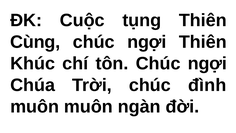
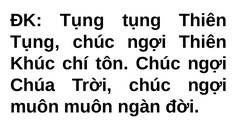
ÐK Cuộc: Cuộc -> Tụng
Cùng at (35, 42): Cùng -> Tụng
Trời chúc đình: đình -> ngợi
